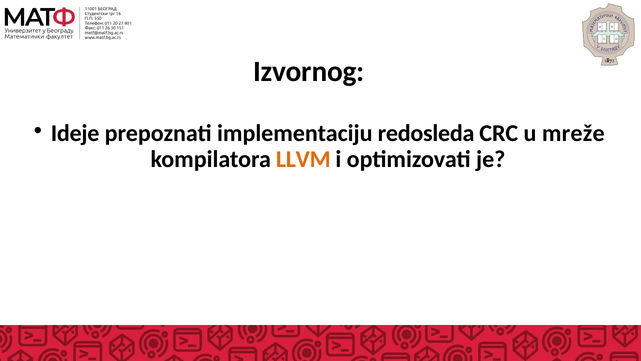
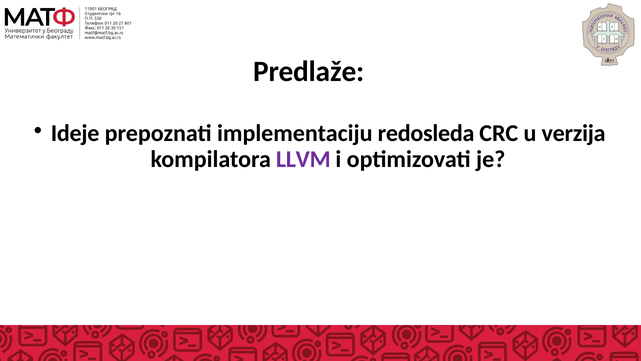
Izvornog: Izvornog -> Predlaže
mreže: mreže -> verzija
LLVM colour: orange -> purple
